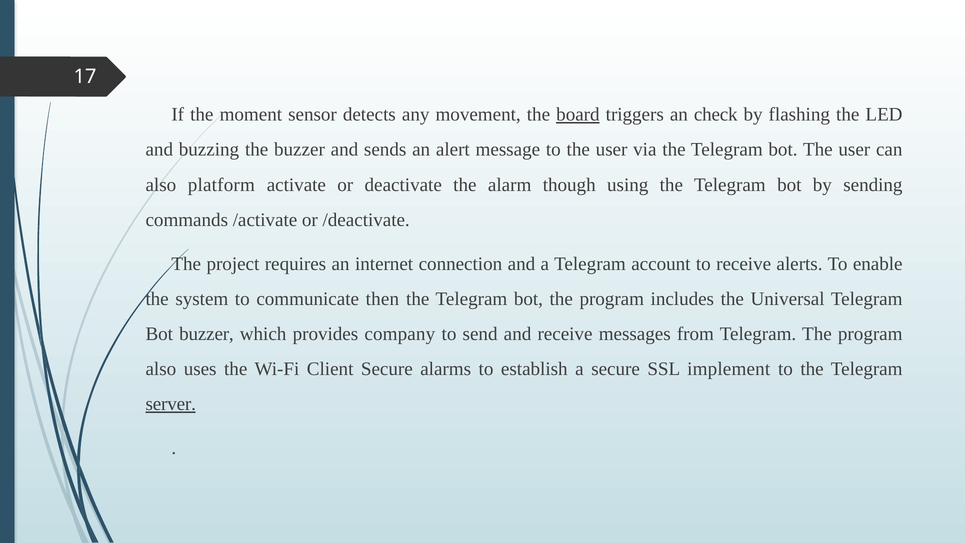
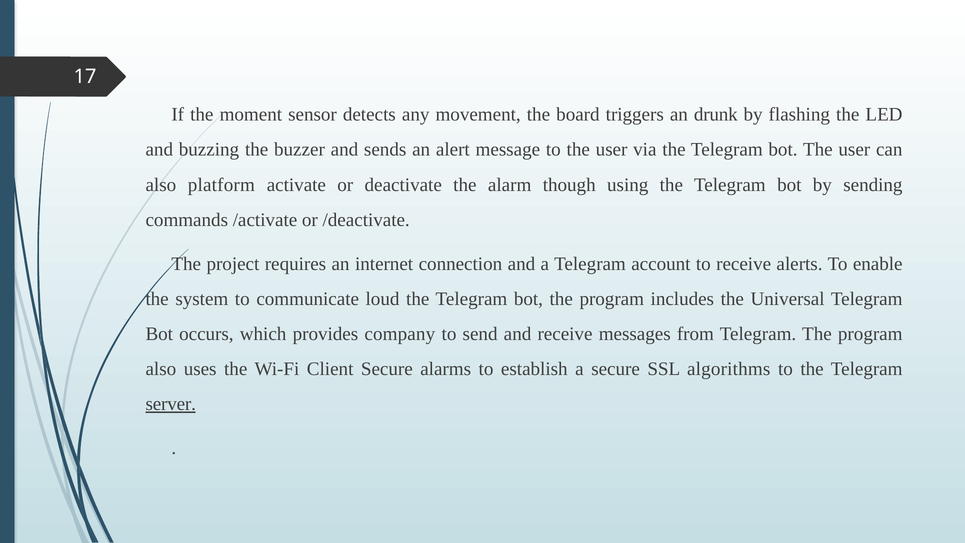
board underline: present -> none
check: check -> drunk
then: then -> loud
Bot buzzer: buzzer -> occurs
implement: implement -> algorithms
